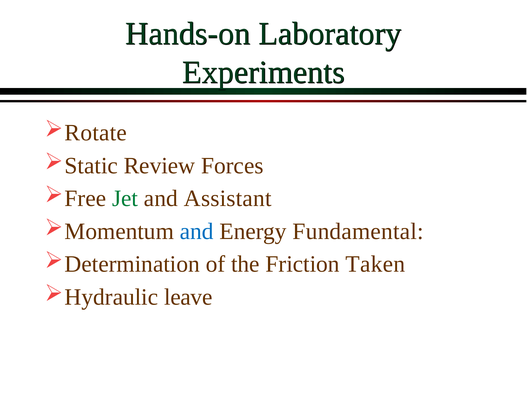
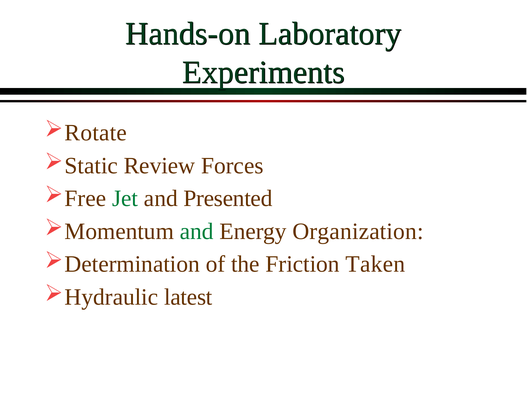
Assistant: Assistant -> Presented
and at (197, 231) colour: blue -> green
Fundamental: Fundamental -> Organization
leave: leave -> latest
